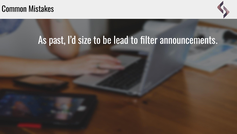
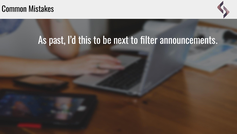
size: size -> this
lead: lead -> next
